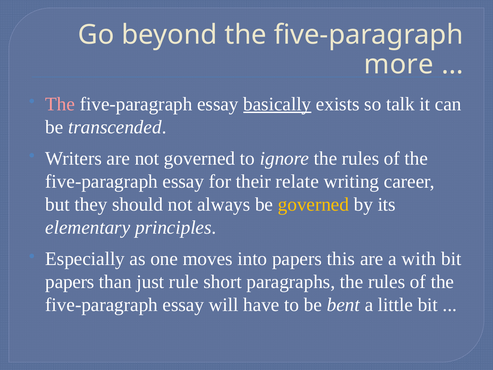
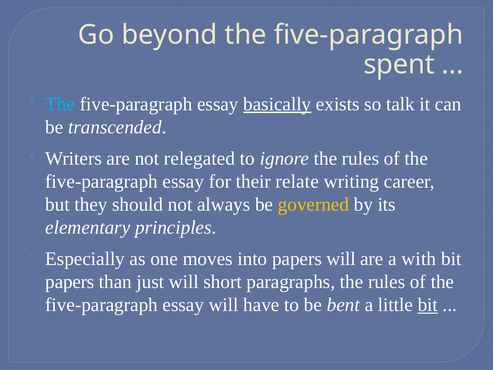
more: more -> spent
The at (60, 104) colour: pink -> light blue
not governed: governed -> relegated
papers this: this -> will
just rule: rule -> will
bit at (428, 305) underline: none -> present
